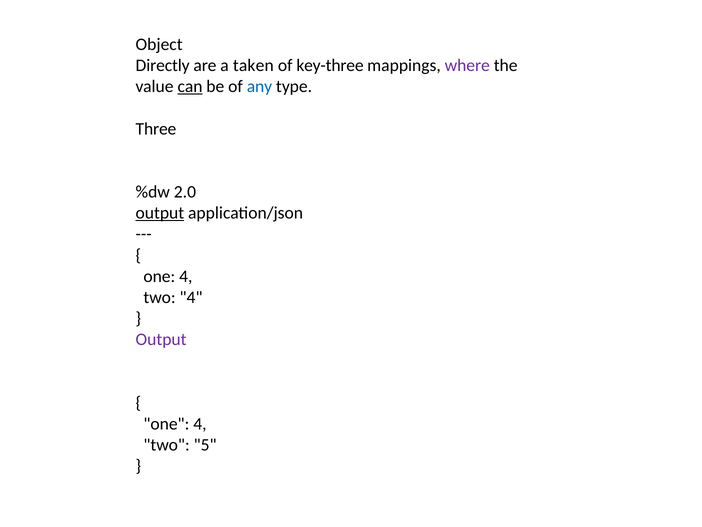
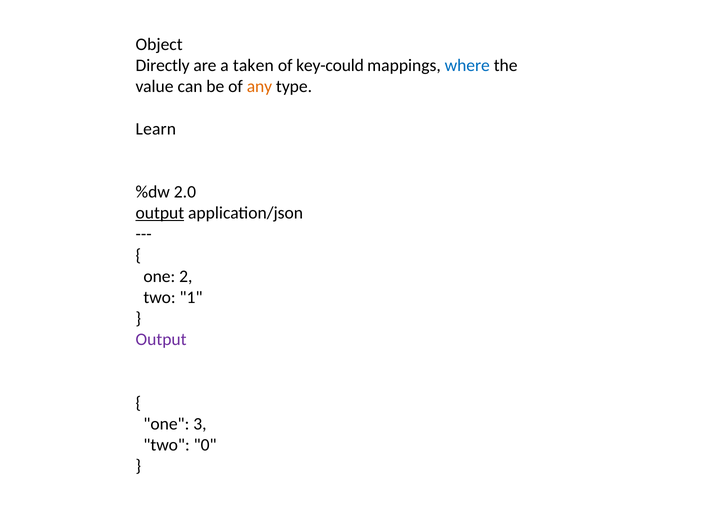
key-three: key-three -> key-could
where colour: purple -> blue
can underline: present -> none
any colour: blue -> orange
Three: Three -> Learn
4 at (186, 276): 4 -> 2
two 4: 4 -> 1
4 at (200, 424): 4 -> 3
5: 5 -> 0
